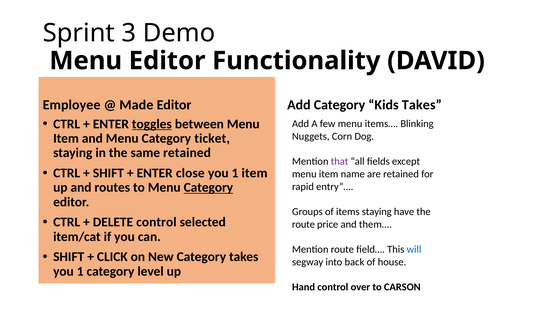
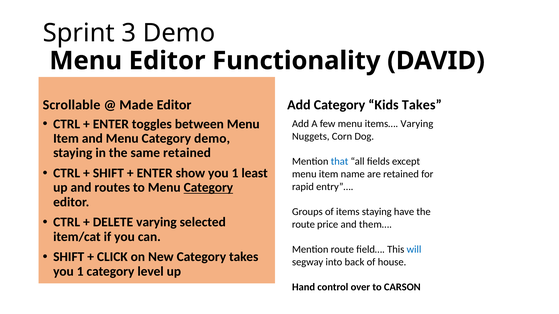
Employee: Employee -> Scrollable
toggles underline: present -> none
items… Blinking: Blinking -> Varying
Category ticket: ticket -> demo
that colour: purple -> blue
close: close -> show
1 item: item -> least
DELETE control: control -> varying
